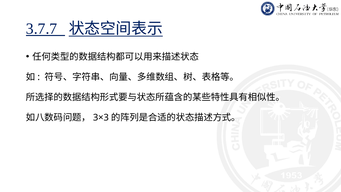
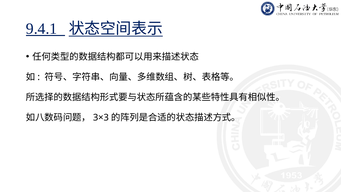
3.7.7: 3.7.7 -> 9.4.1
